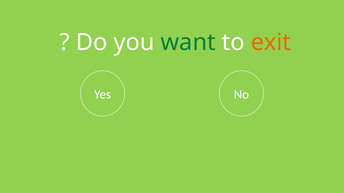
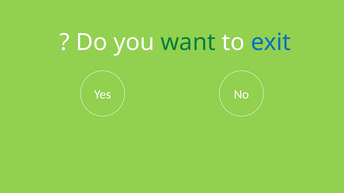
exit colour: orange -> blue
